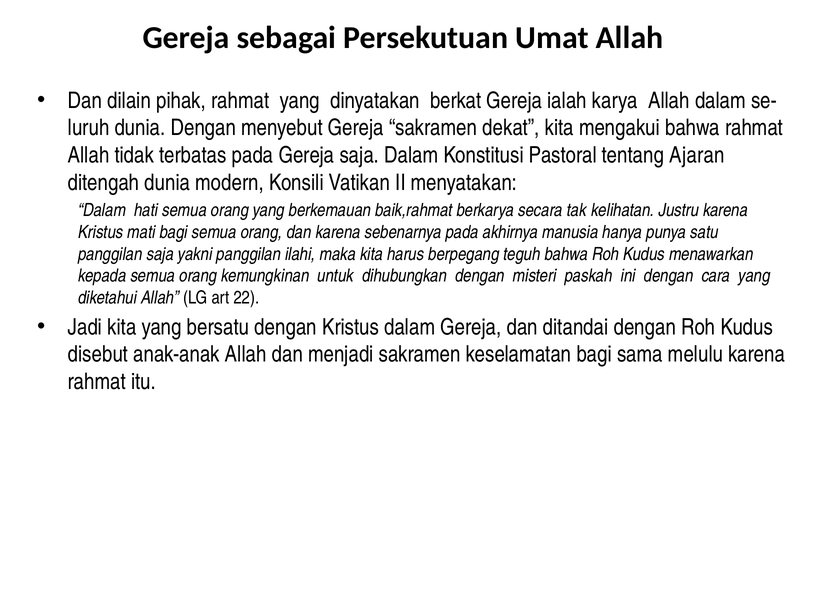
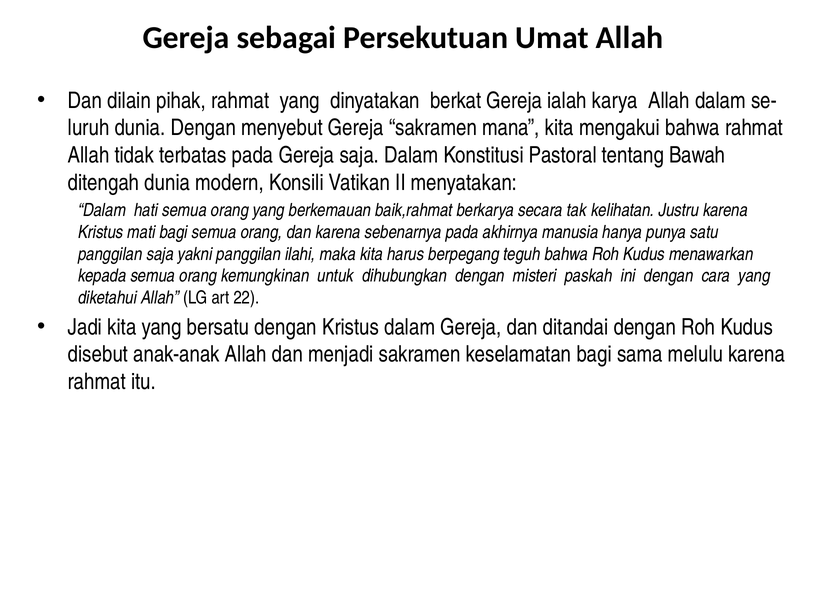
dekat: dekat -> mana
Ajaran: Ajaran -> Bawah
